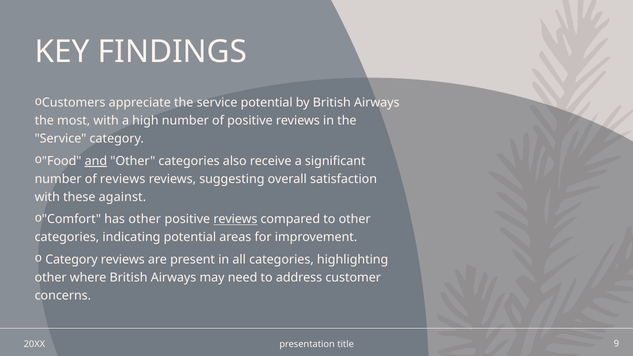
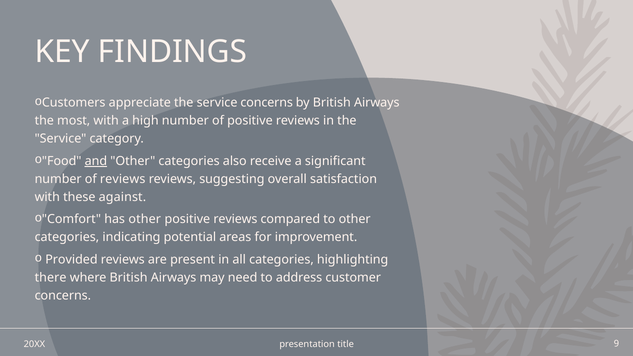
service potential: potential -> concerns
reviews at (235, 219) underline: present -> none
Category at (71, 260): Category -> Provided
other at (51, 278): other -> there
